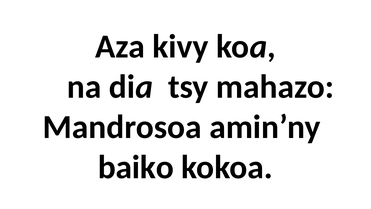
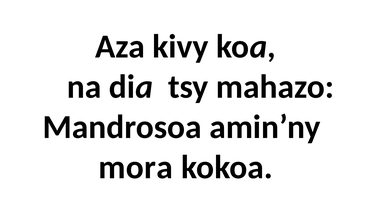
baiko: baiko -> mora
